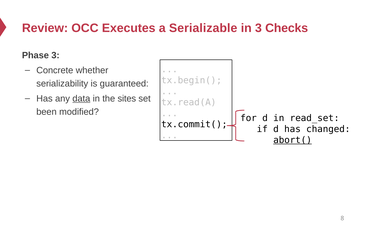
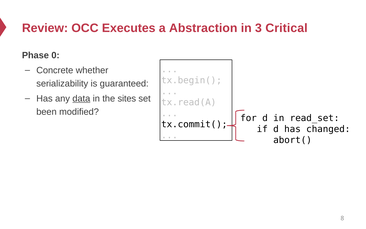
Serializable: Serializable -> Abstraction
Checks: Checks -> Critical
Phase 3: 3 -> 0
abort( underline: present -> none
